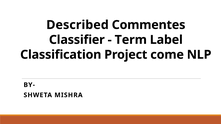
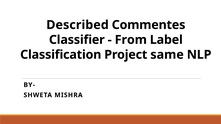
Term: Term -> From
come: come -> same
